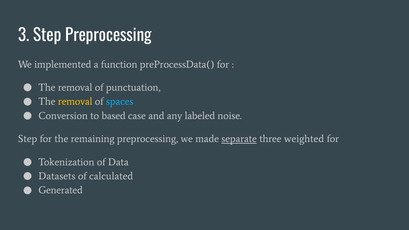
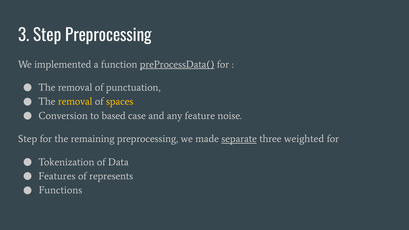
preProcessData( underline: none -> present
spaces colour: light blue -> yellow
labeled: labeled -> feature
Datasets: Datasets -> Features
calculated: calculated -> represents
Generated: Generated -> Functions
